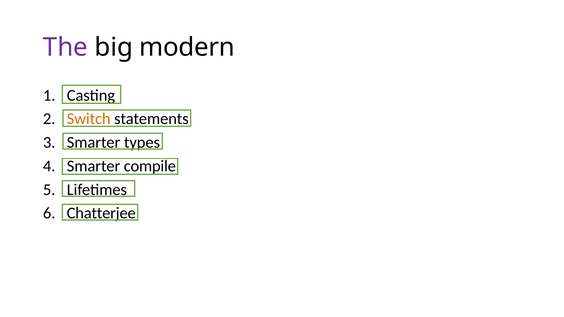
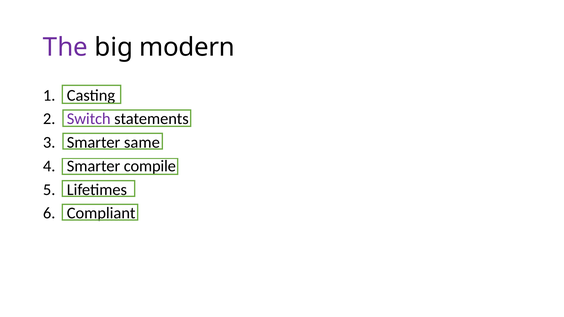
Switch colour: orange -> purple
types: types -> same
Chatterjee: Chatterjee -> Compliant
